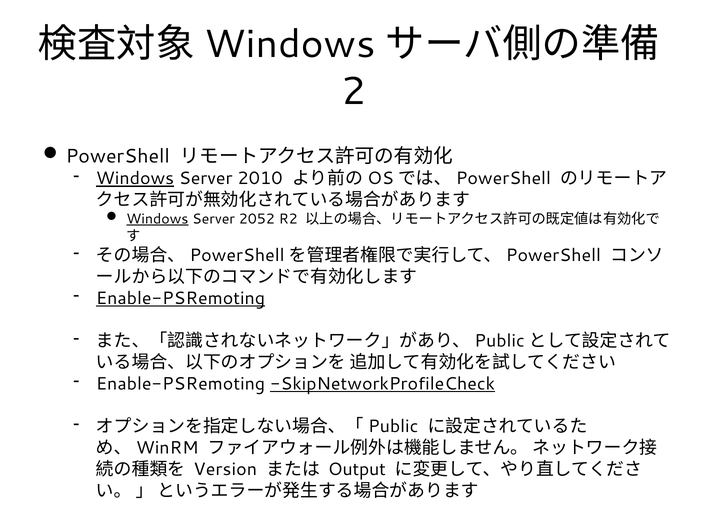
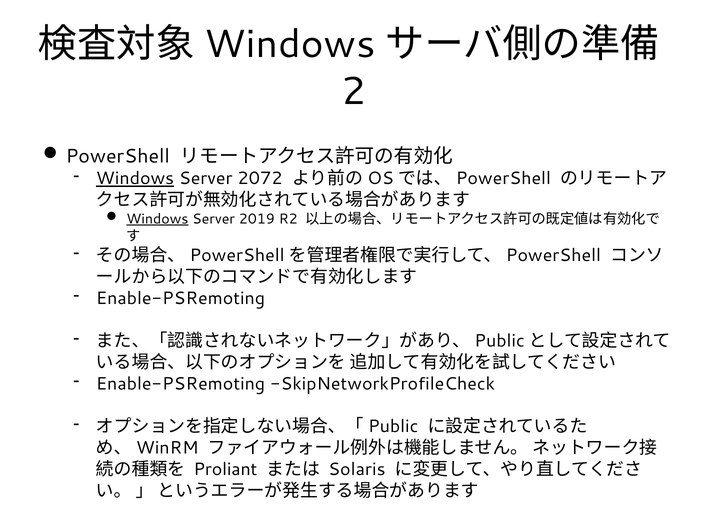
2010: 2010 -> 2072
2052: 2052 -> 2019
Enable-PSRemoting at (181, 298) underline: present -> none
SkipNetworkProfileCheck underline: present -> none
Version: Version -> Proliant
Output: Output -> Solaris
